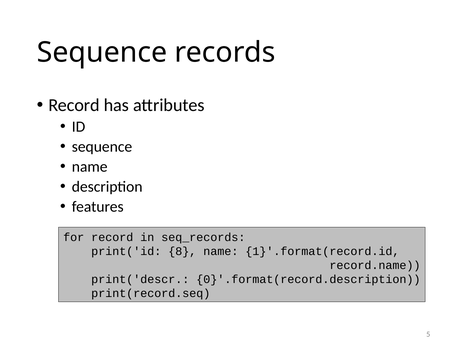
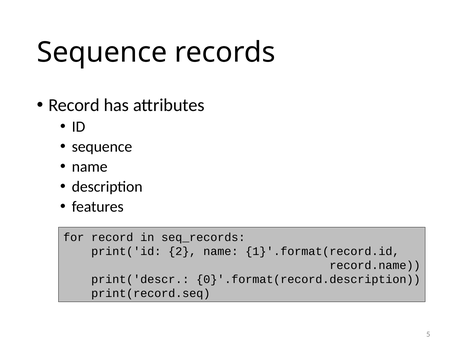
8: 8 -> 2
